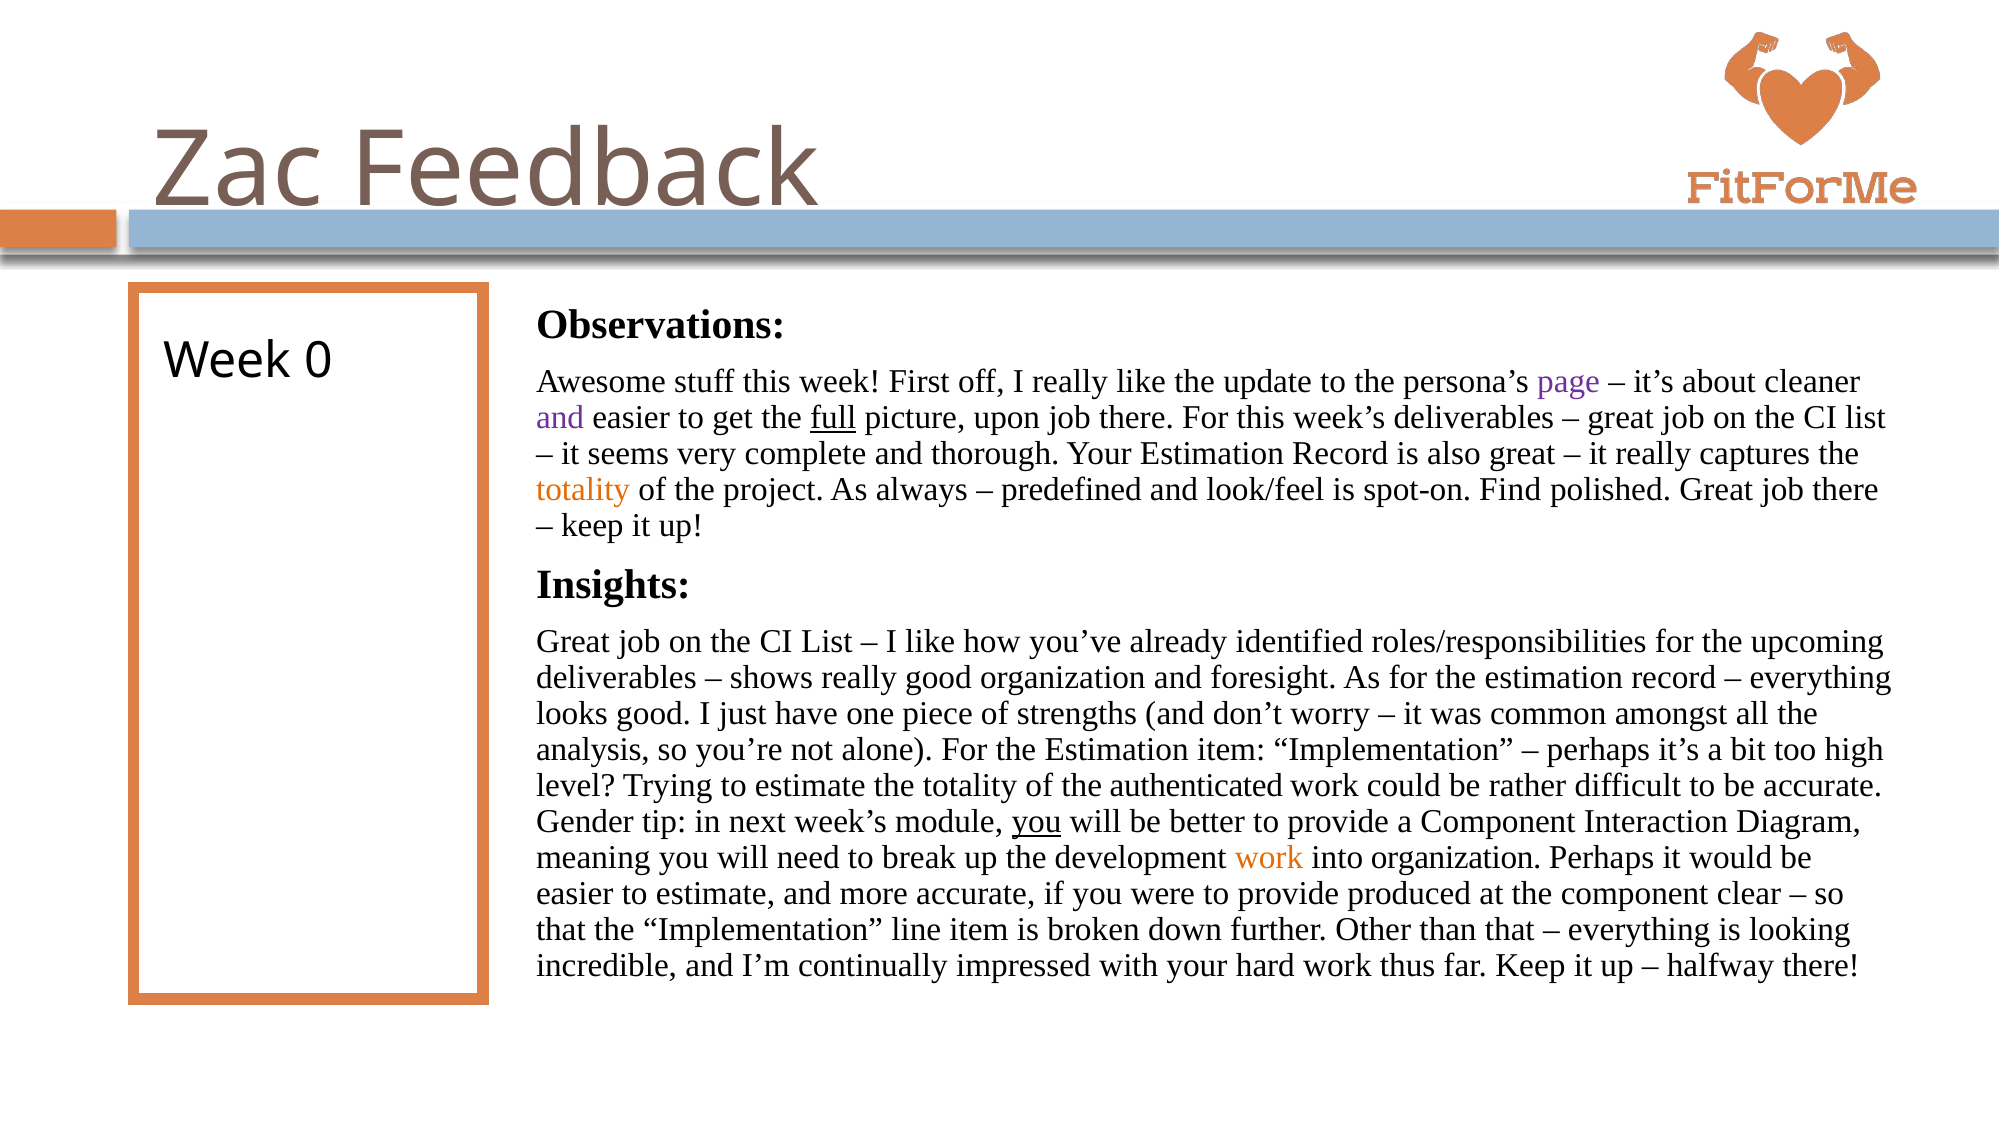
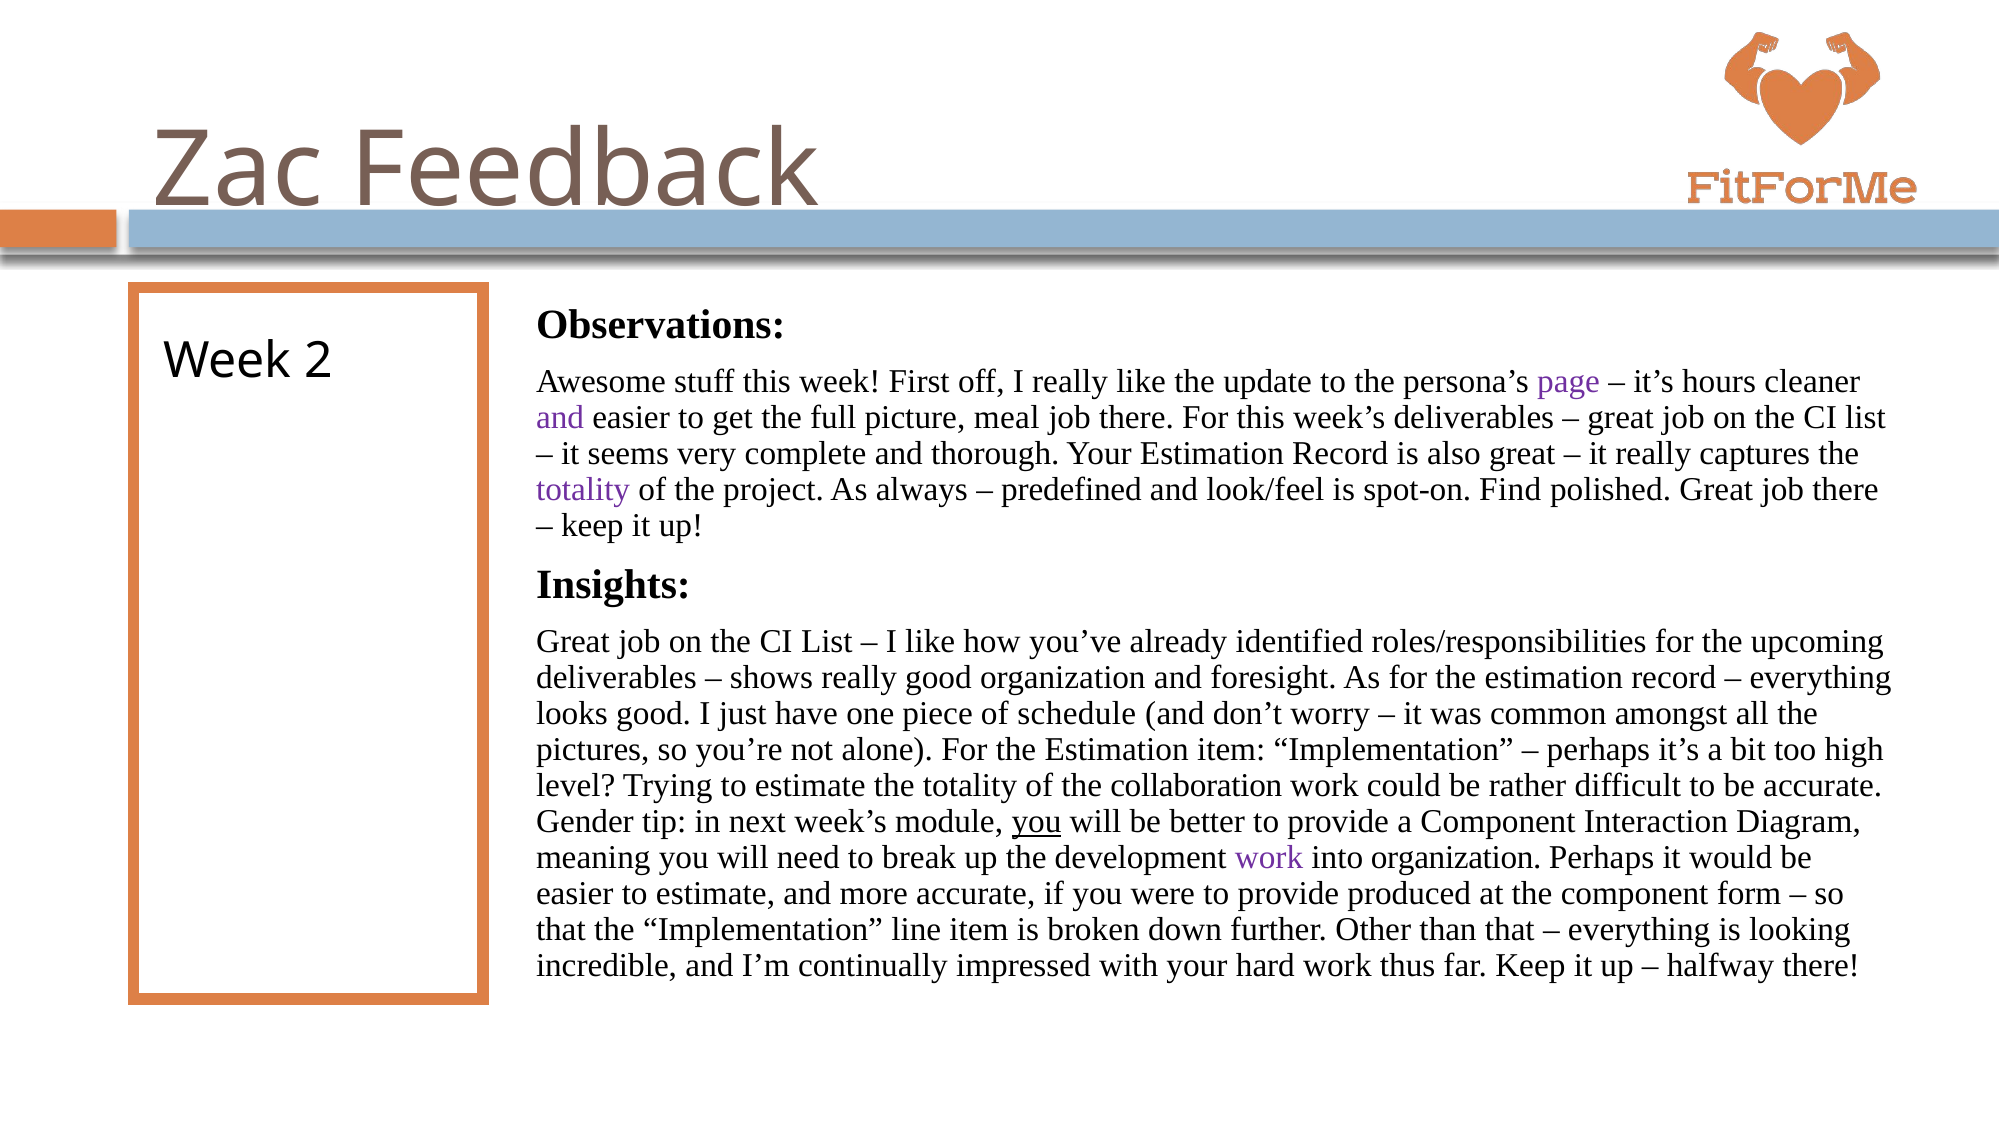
0: 0 -> 2
about: about -> hours
full underline: present -> none
upon: upon -> meal
totality at (583, 490) colour: orange -> purple
strengths: strengths -> schedule
analysis: analysis -> pictures
authenticated: authenticated -> collaboration
work at (1269, 858) colour: orange -> purple
clear: clear -> form
